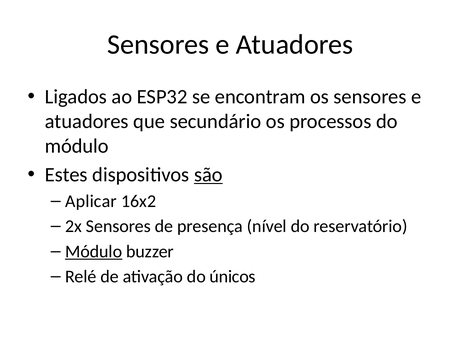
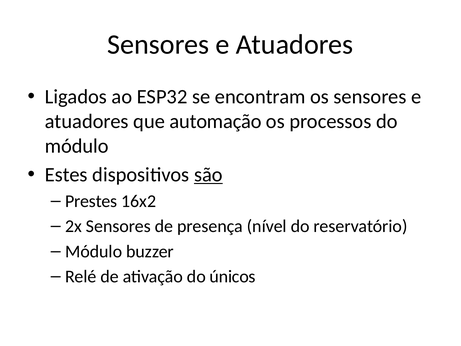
secundário: secundário -> automação
Aplicar: Aplicar -> Prestes
Módulo at (94, 251) underline: present -> none
